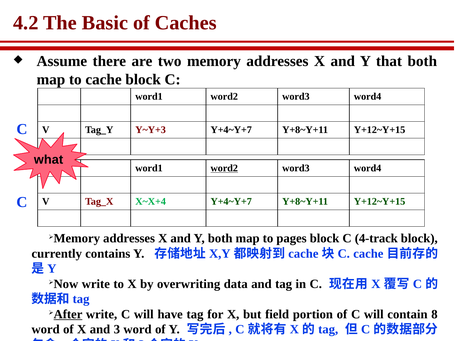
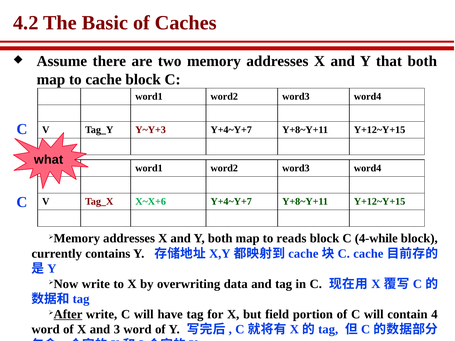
word2 at (224, 168) underline: present -> none
X~X+4: X~X+4 -> X~X+6
pages: pages -> reads
4-track: 4-track -> 4-while
8: 8 -> 4
